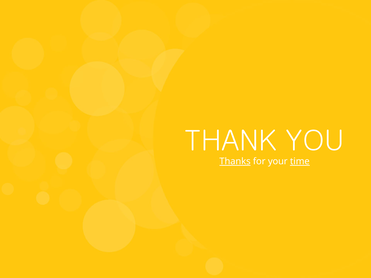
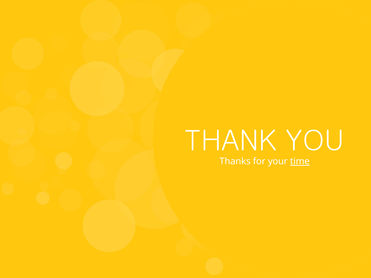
Thanks underline: present -> none
